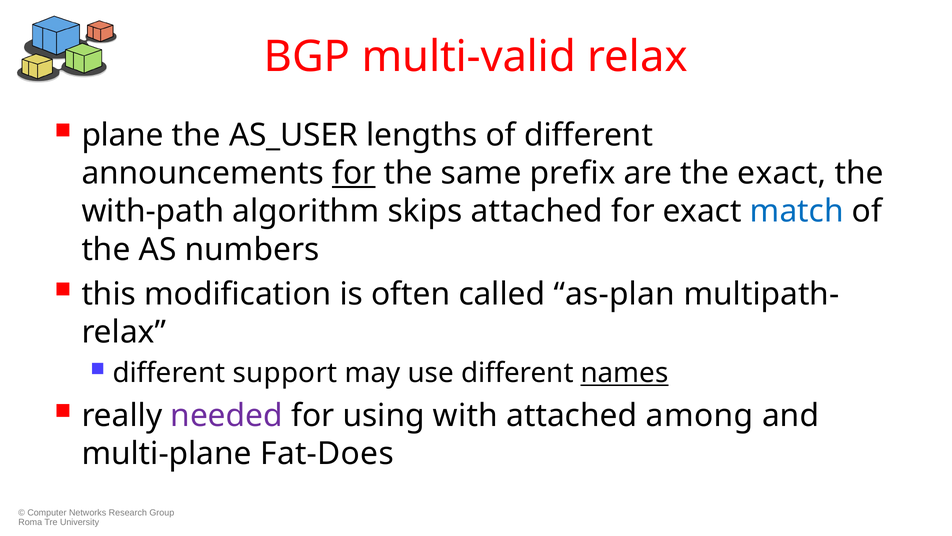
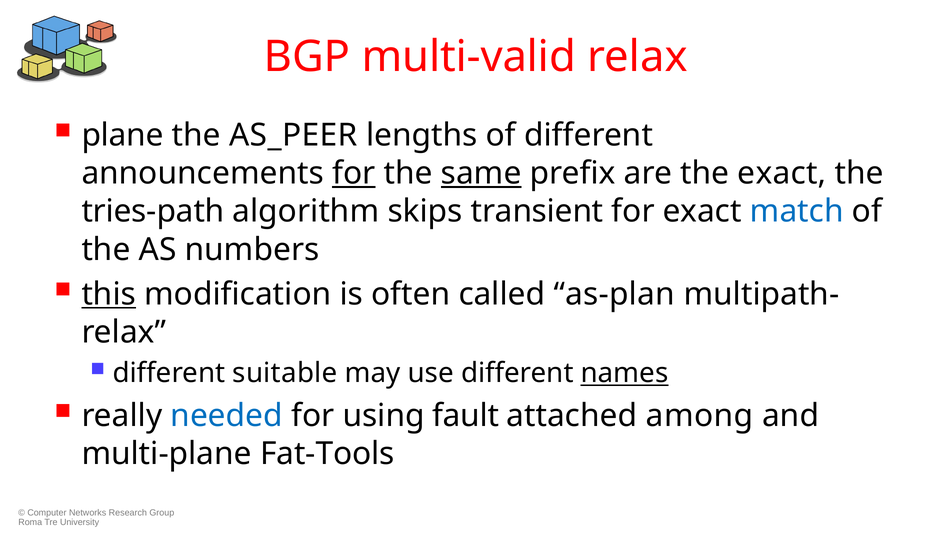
AS_USER: AS_USER -> AS_PEER
same underline: none -> present
with-path: with-path -> tries-path
skips attached: attached -> transient
this underline: none -> present
support: support -> suitable
needed colour: purple -> blue
with: with -> fault
Fat-Does: Fat-Does -> Fat-Tools
